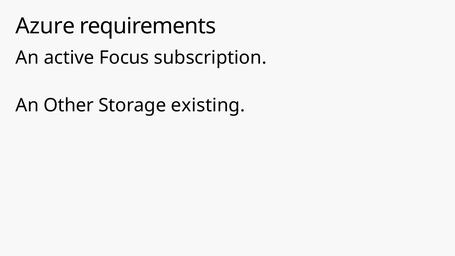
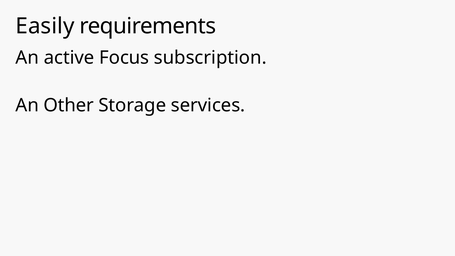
Azure: Azure -> Easily
existing: existing -> services
